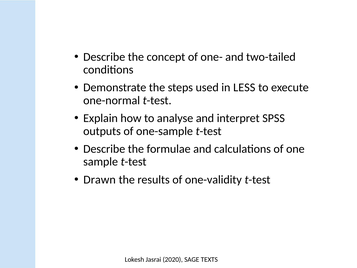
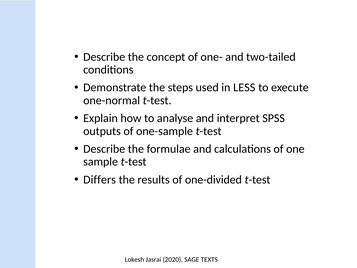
Drawn: Drawn -> Differs
one-validity: one-validity -> one-divided
